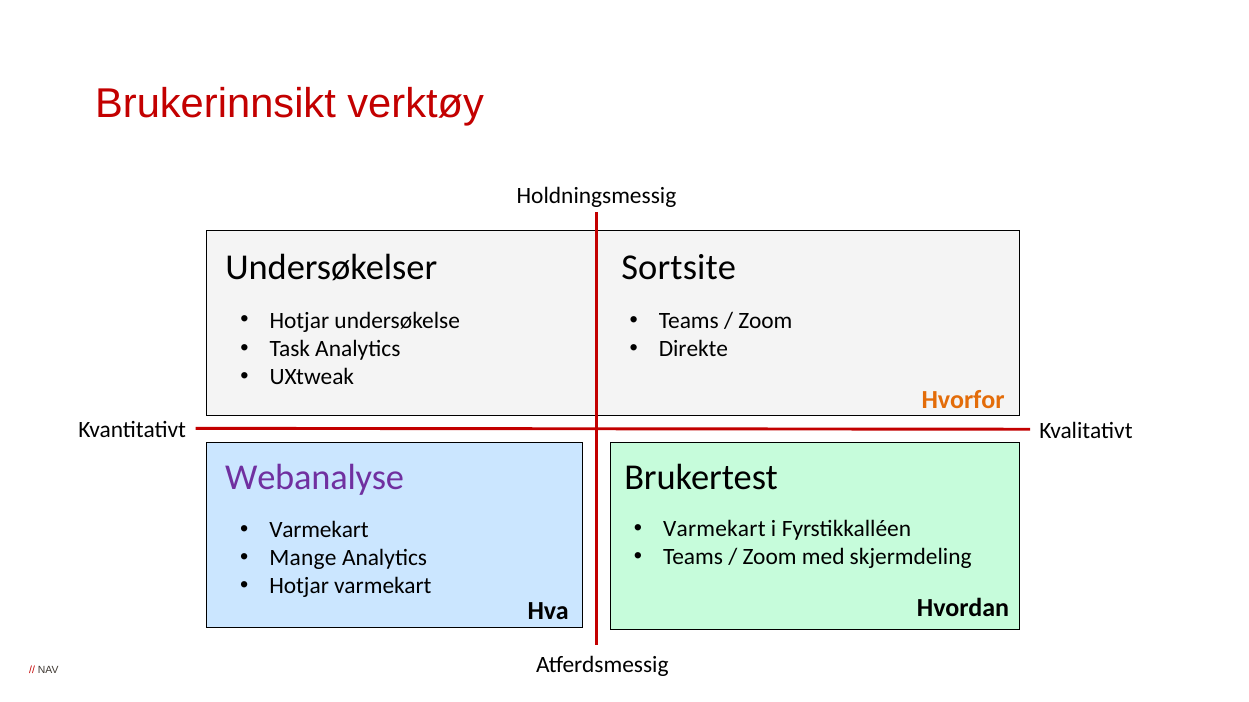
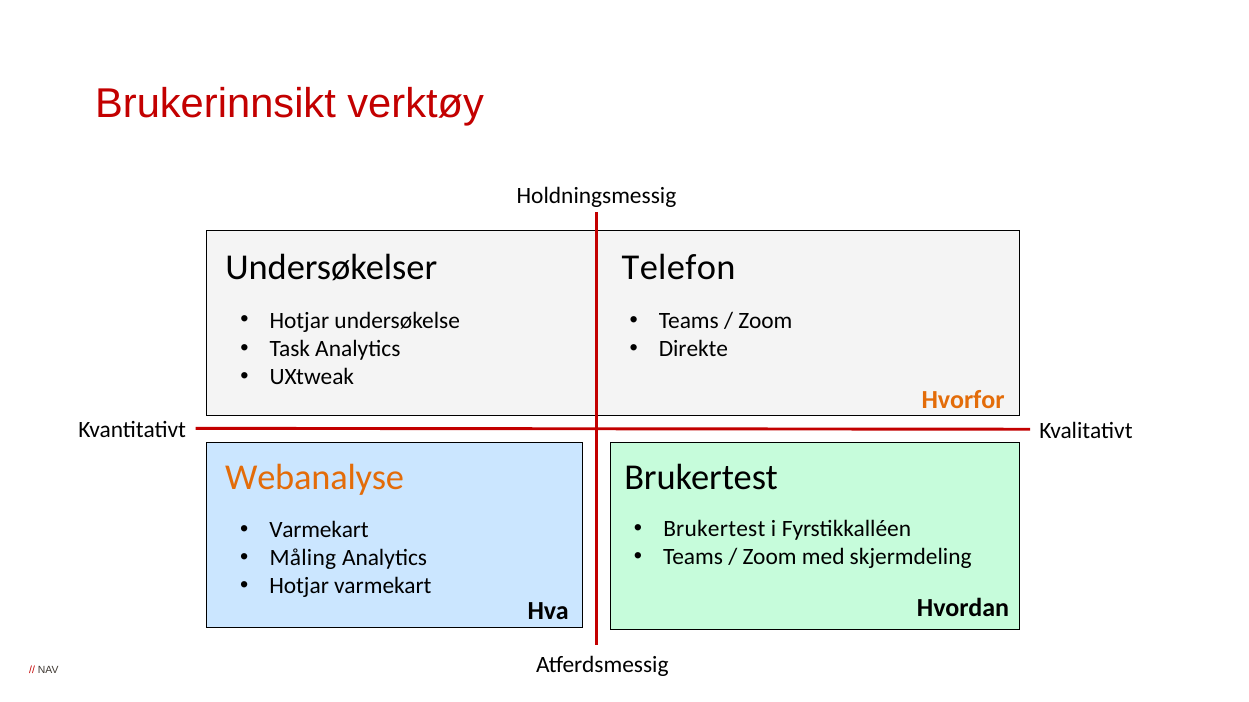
Sortsite: Sortsite -> Telefon
Webanalyse colour: purple -> orange
Varmekart at (714, 530): Varmekart -> Brukertest
Mange: Mange -> Måling
